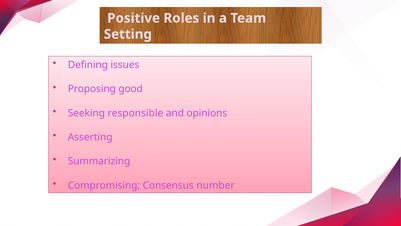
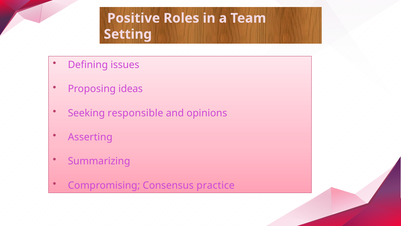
good: good -> ideas
number: number -> practice
